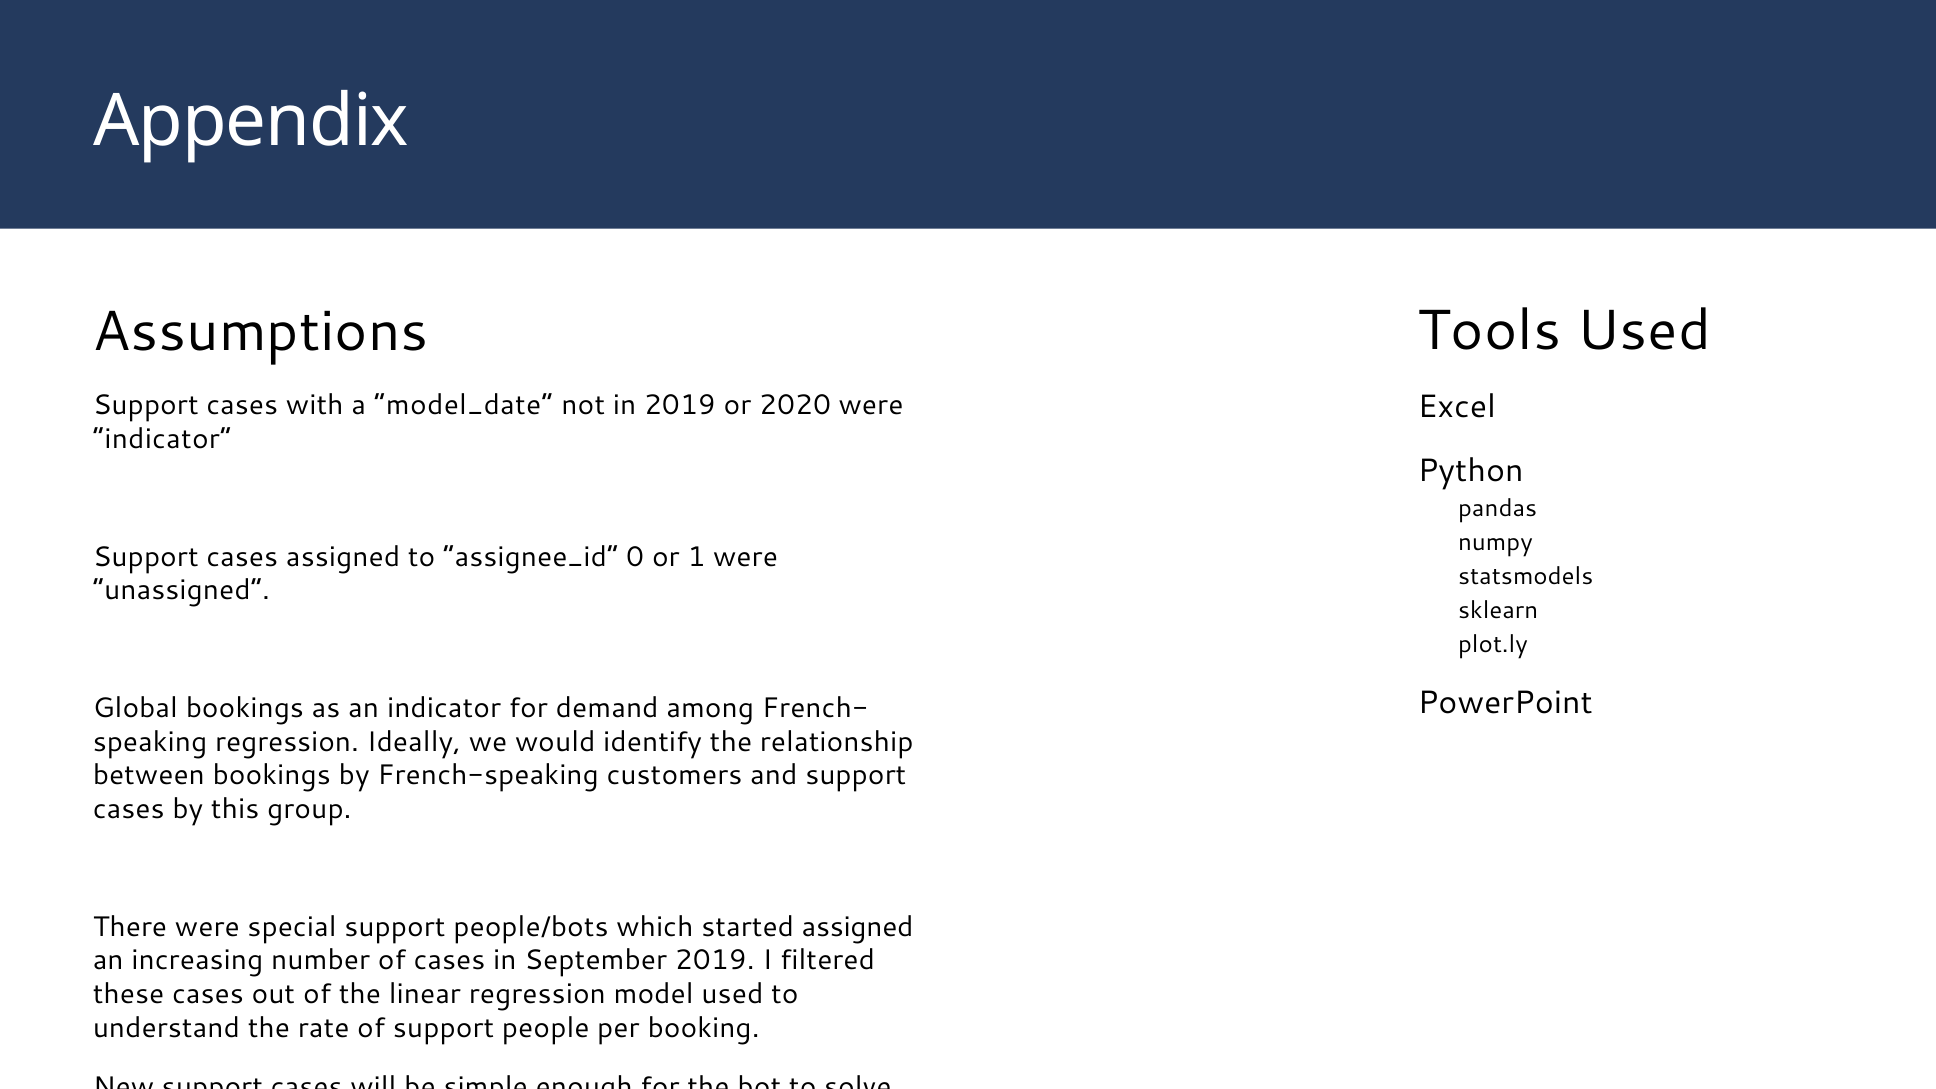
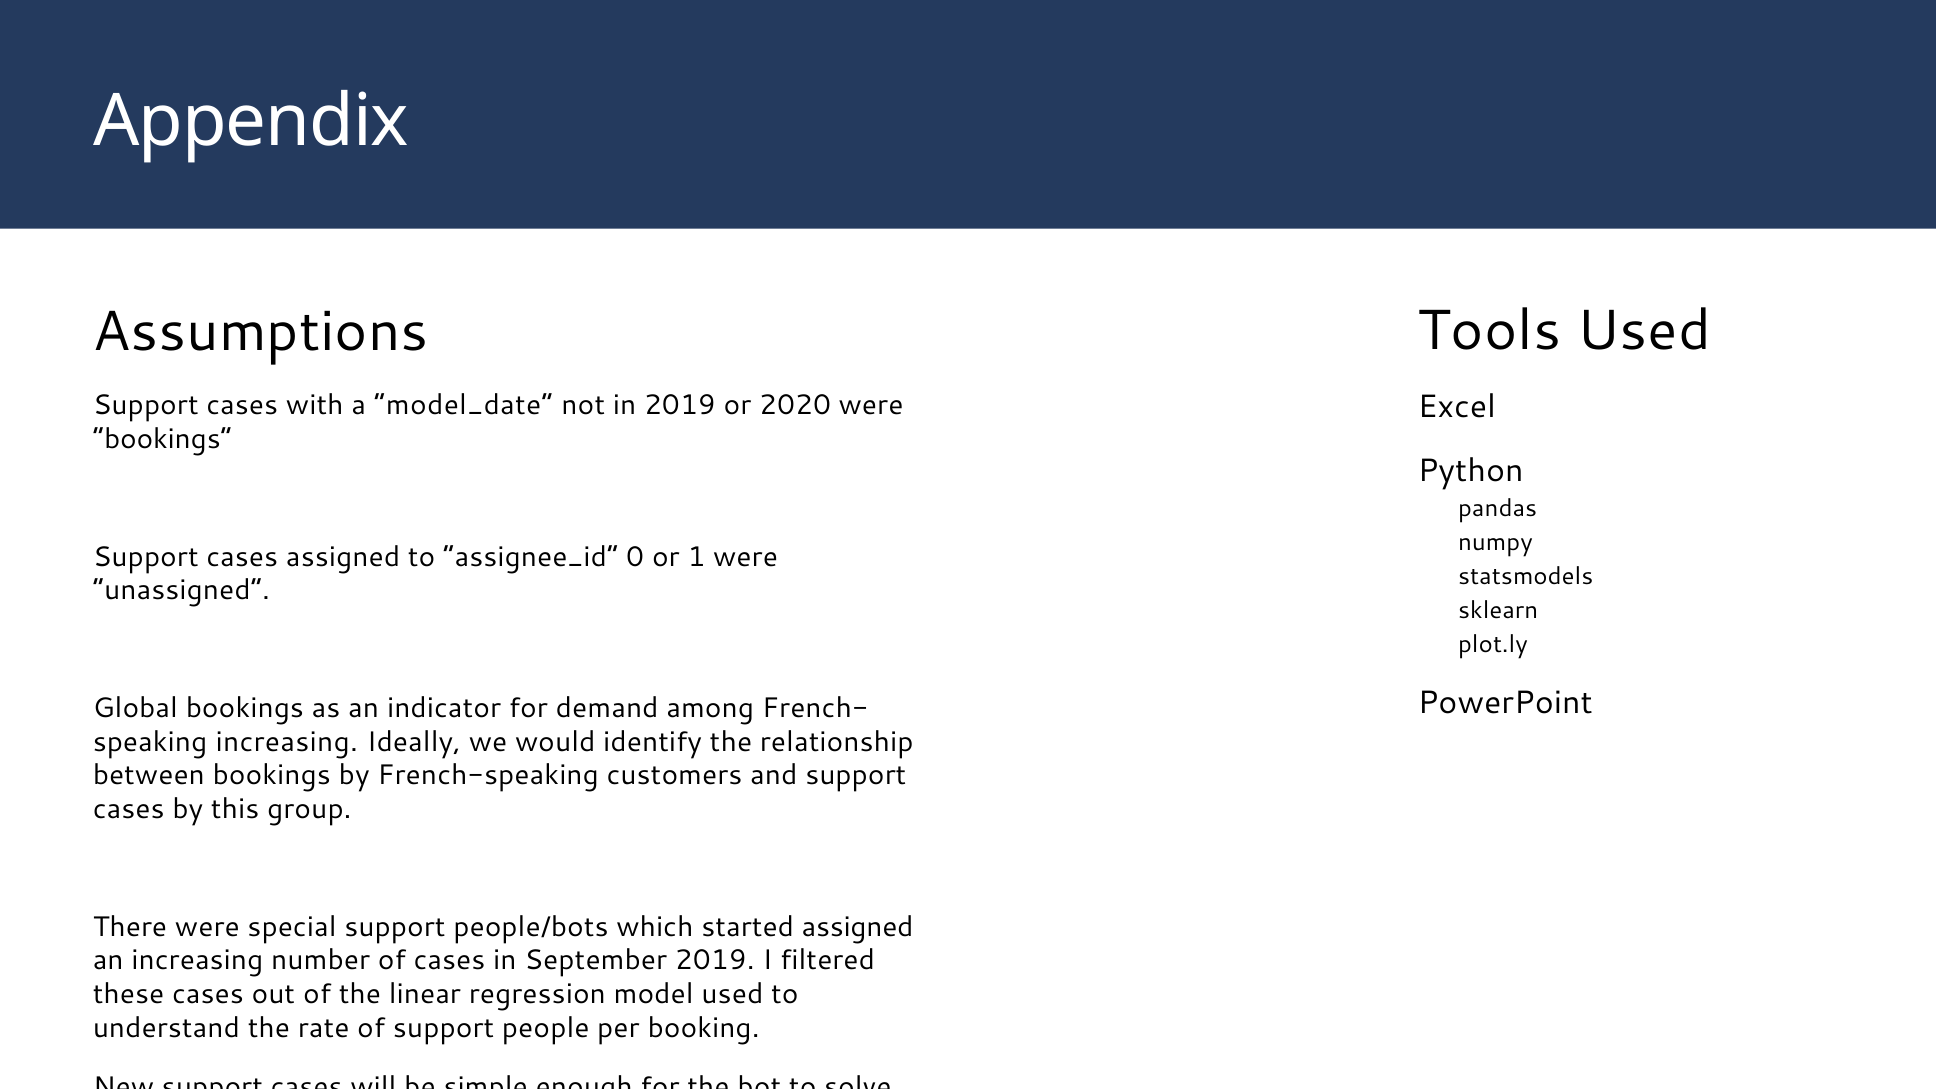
indicator at (162, 440): indicator -> bookings
regression at (287, 742): regression -> increasing
